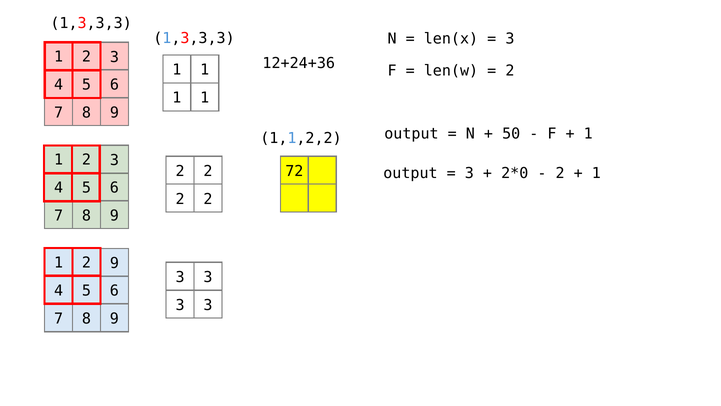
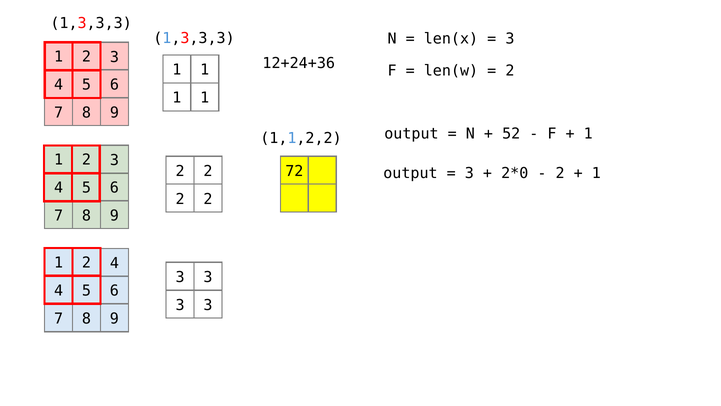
50: 50 -> 52
2 9: 9 -> 4
